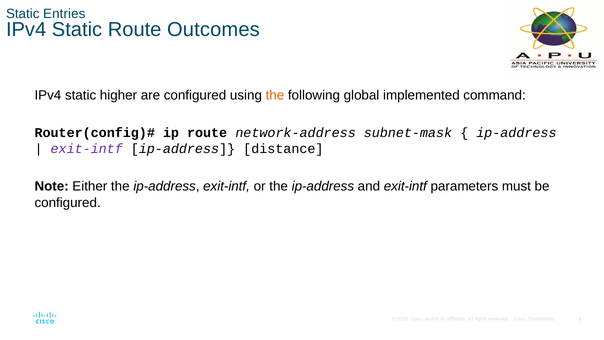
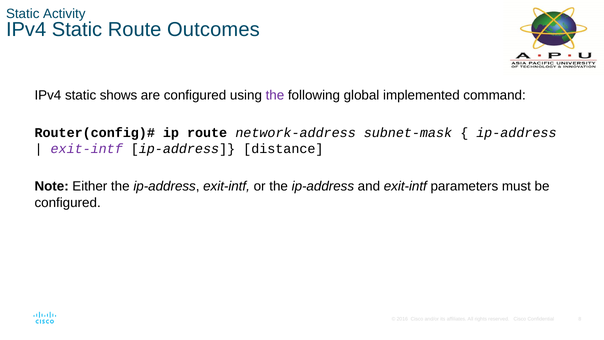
Entries: Entries -> Activity
higher: higher -> shows
the at (275, 95) colour: orange -> purple
